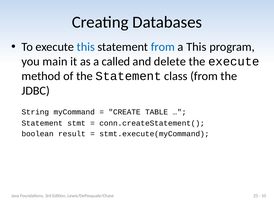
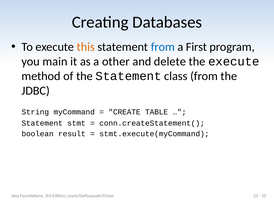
this at (86, 47) colour: blue -> orange
a This: This -> First
called: called -> other
